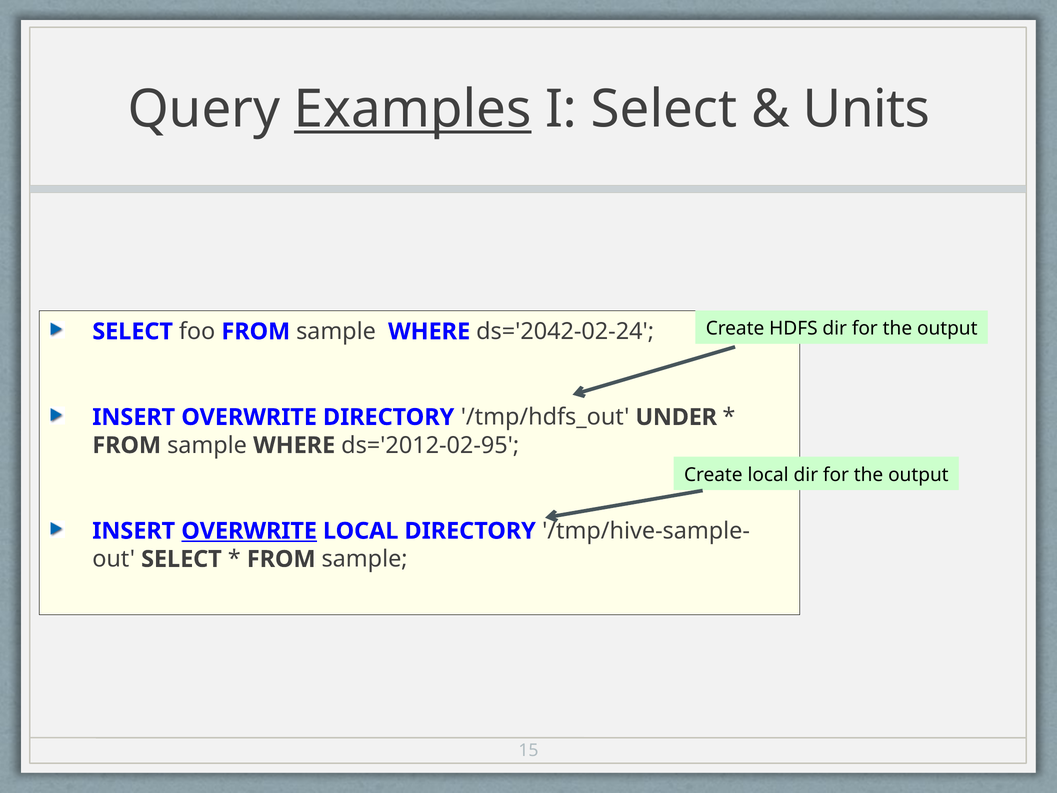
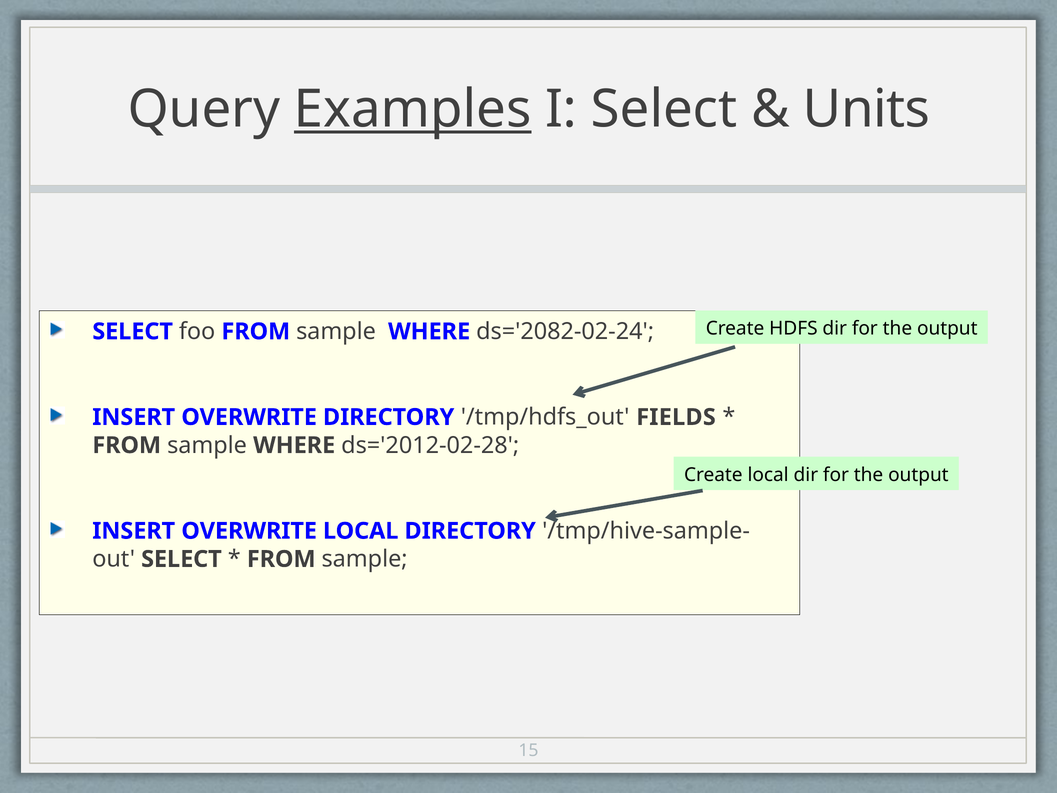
ds='2042-02-24: ds='2042-02-24 -> ds='2082-02-24
UNDER: UNDER -> FIELDS
ds='2012-02-95: ds='2012-02-95 -> ds='2012-02-28
OVERWRITE at (249, 531) underline: present -> none
